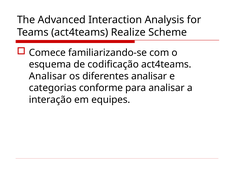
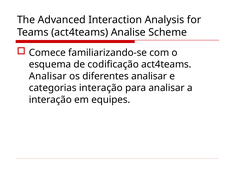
Realize: Realize -> Analise
categorias conforme: conforme -> interação
